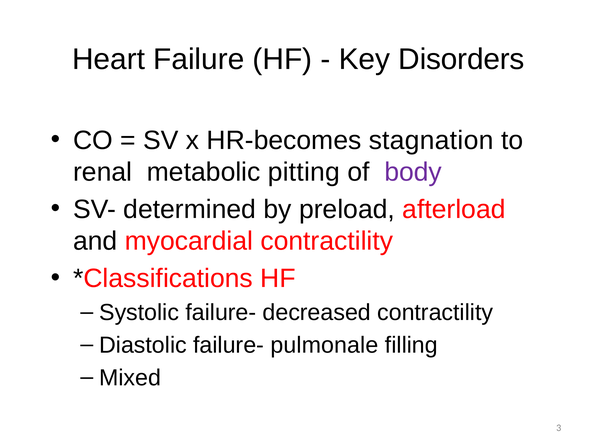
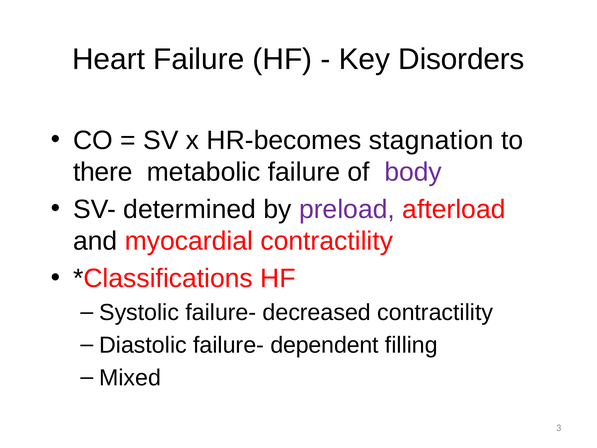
renal: renal -> there
metabolic pitting: pitting -> failure
preload colour: black -> purple
pulmonale: pulmonale -> dependent
